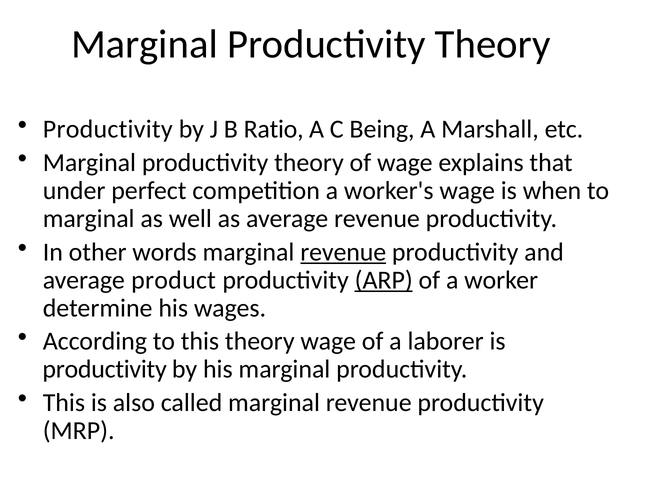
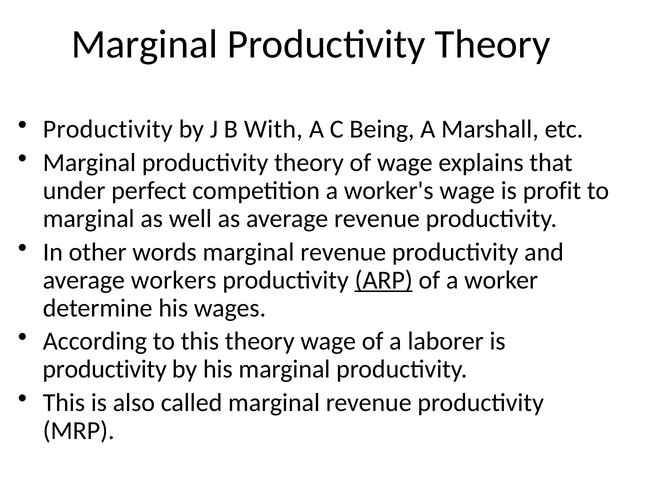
Ratio: Ratio -> With
when: when -> profit
revenue at (343, 252) underline: present -> none
product: product -> workers
